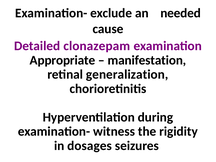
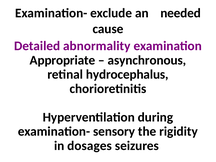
clonazepam: clonazepam -> abnormality
manifestation: manifestation -> asynchronous
generalization: generalization -> hydrocephalus
witness: witness -> sensory
